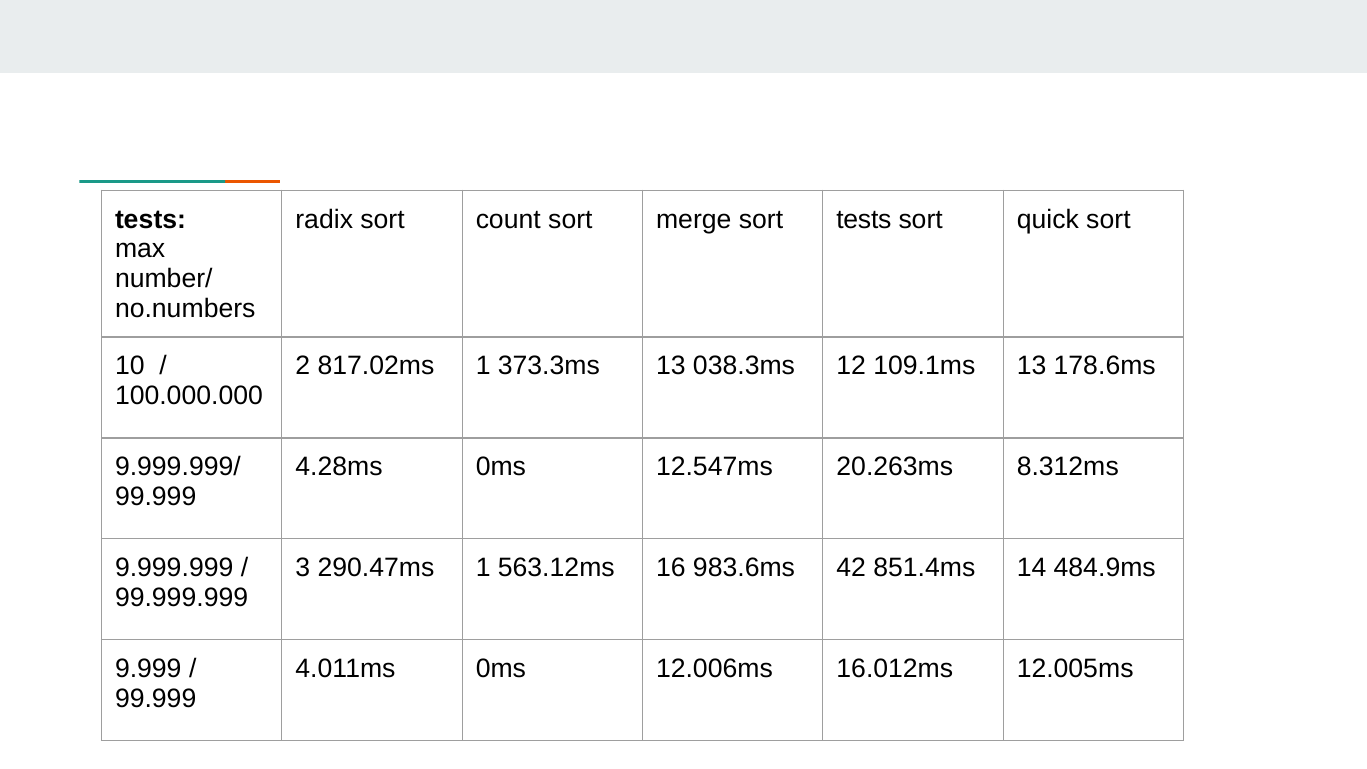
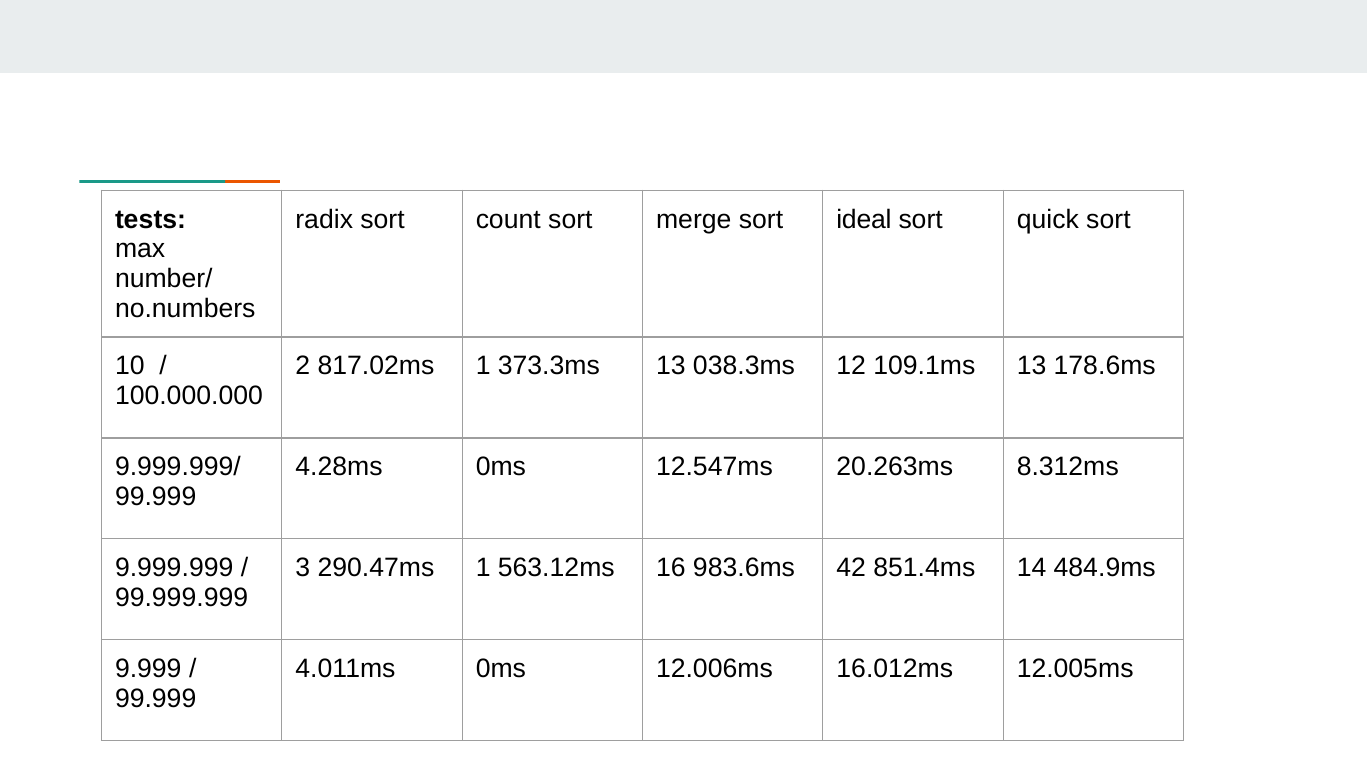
sort tests: tests -> ideal
